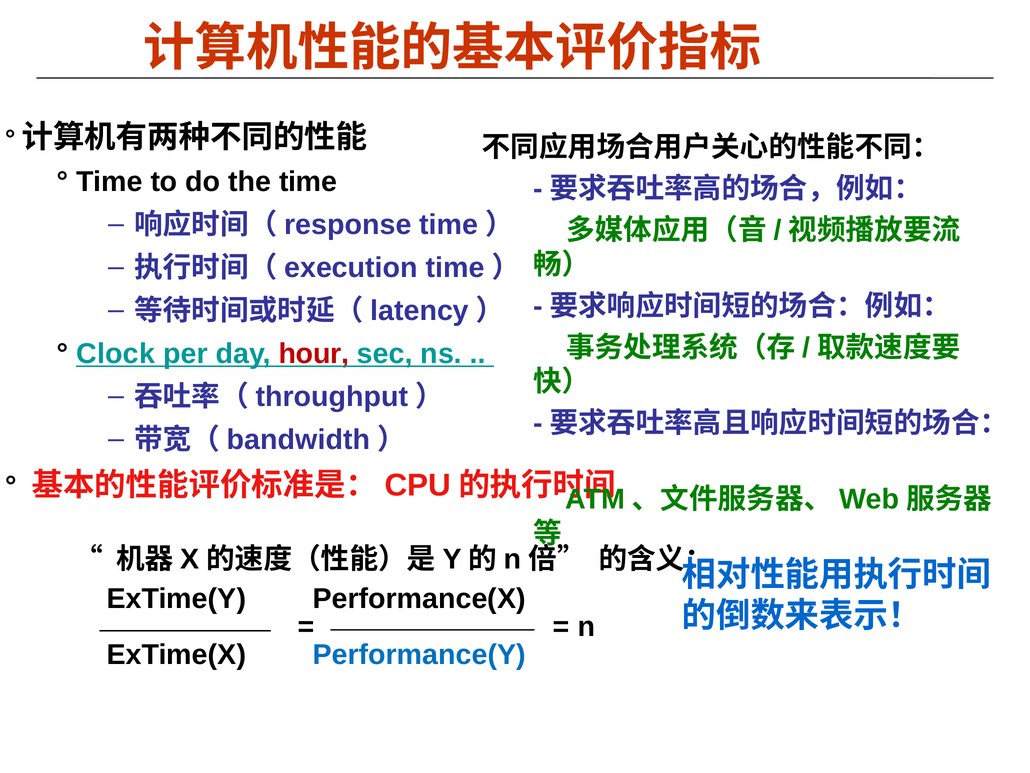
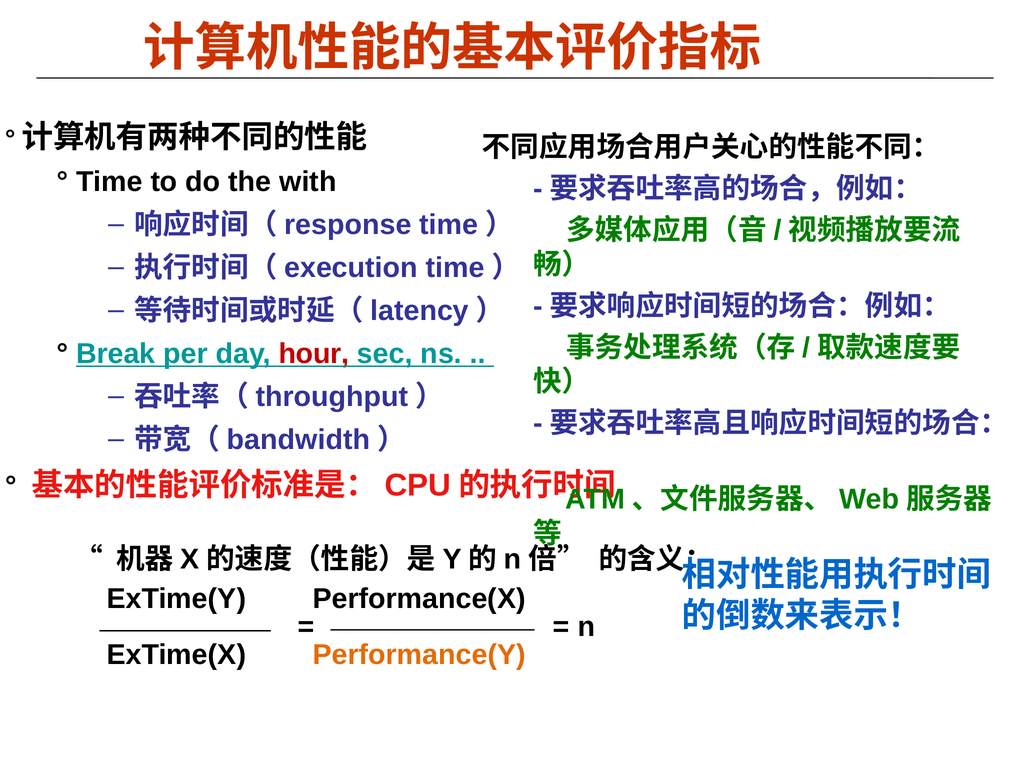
the time: time -> with
Clock: Clock -> Break
Performance(Y colour: blue -> orange
